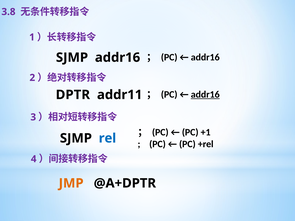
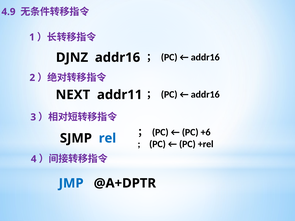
3.8: 3.8 -> 4.9
SJMP at (72, 58): SJMP -> DJNZ
DPTR: DPTR -> NEXT
addr16 at (205, 95) underline: present -> none
+1: +1 -> +6
JMP colour: orange -> blue
